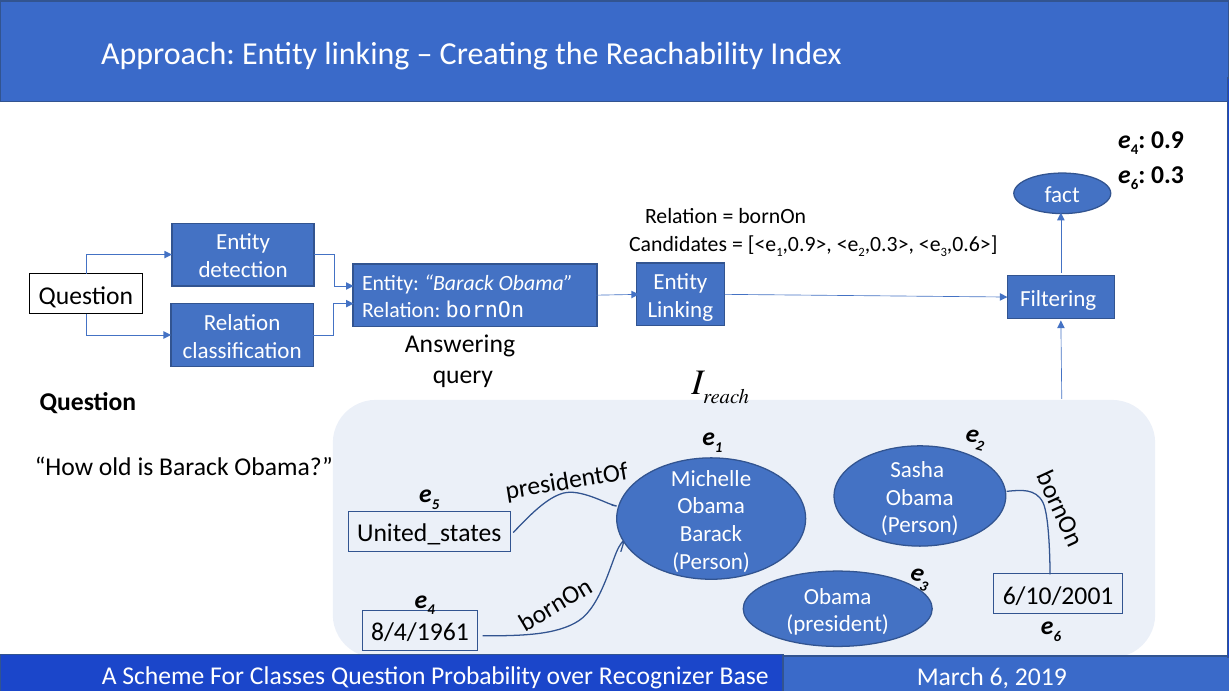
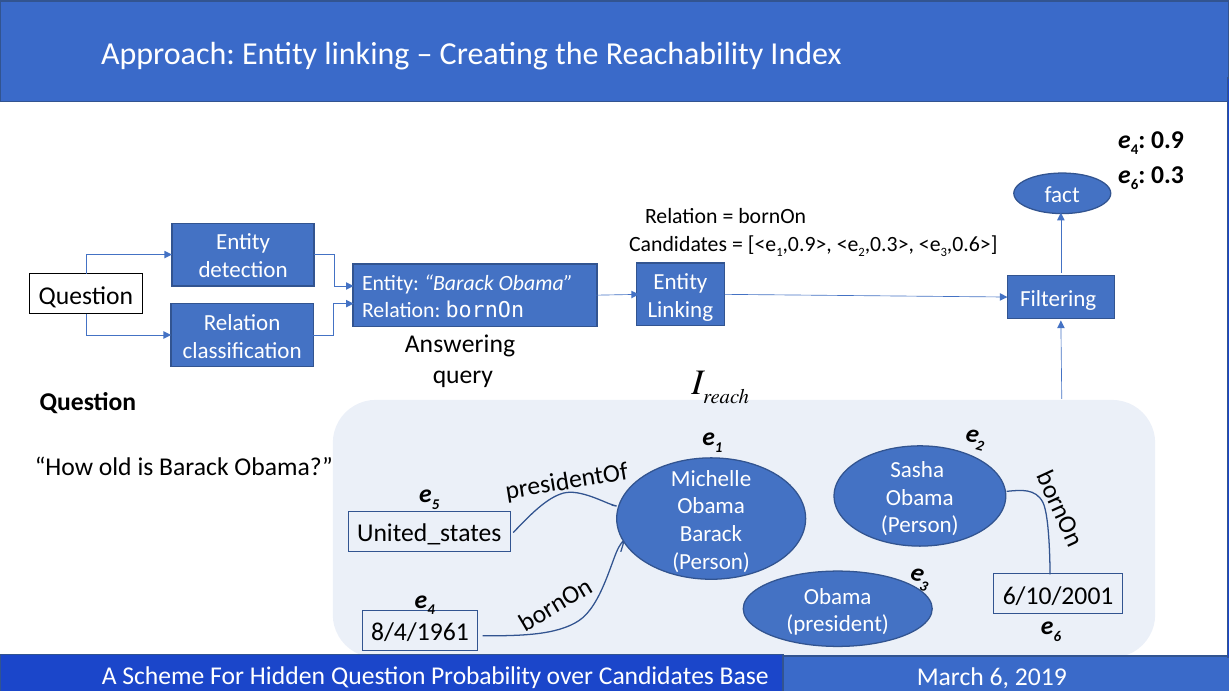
Classes: Classes -> Hidden
over Recognizer: Recognizer -> Candidates
